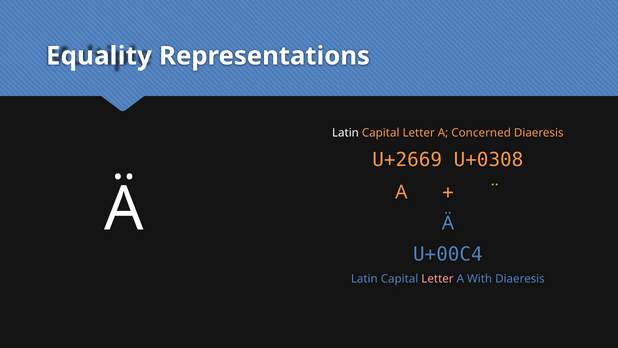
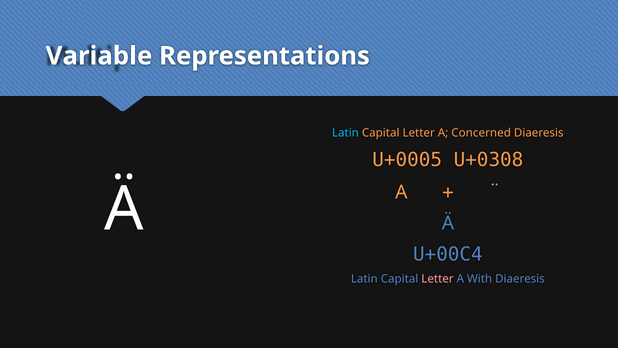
Equality: Equality -> Variable
Latin at (345, 133) colour: white -> light blue
U+2669: U+2669 -> U+0005
